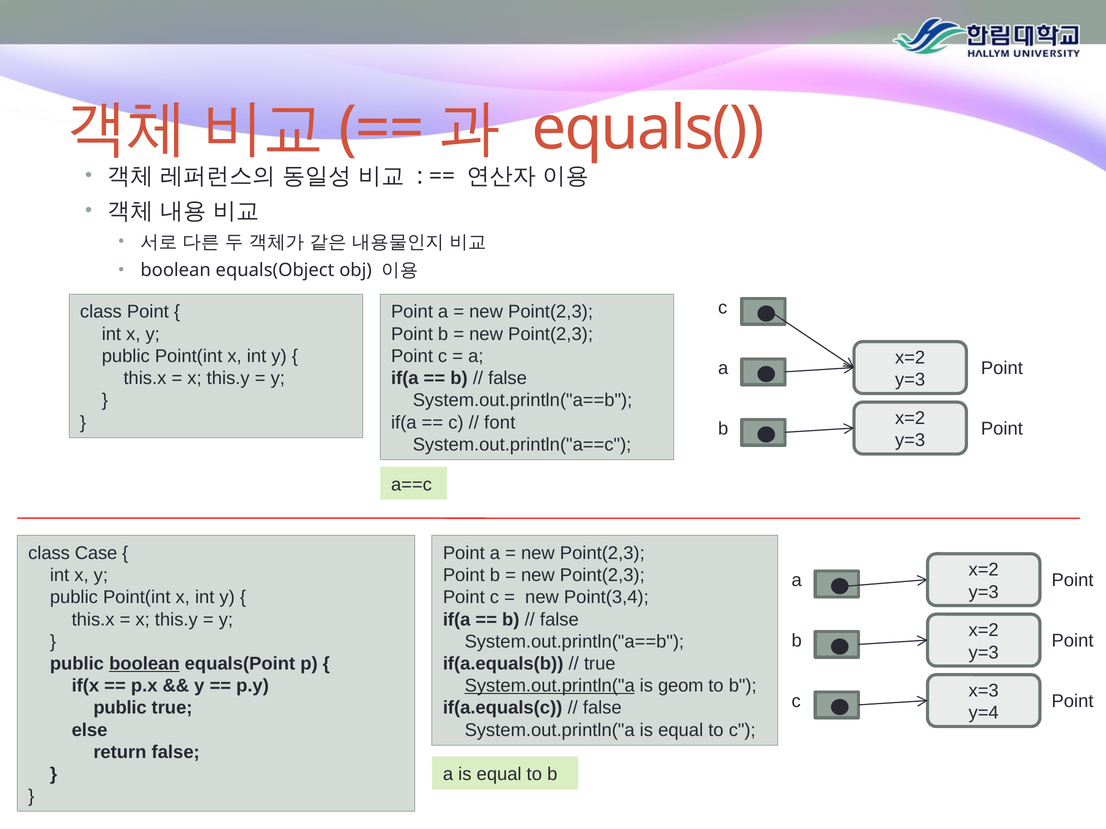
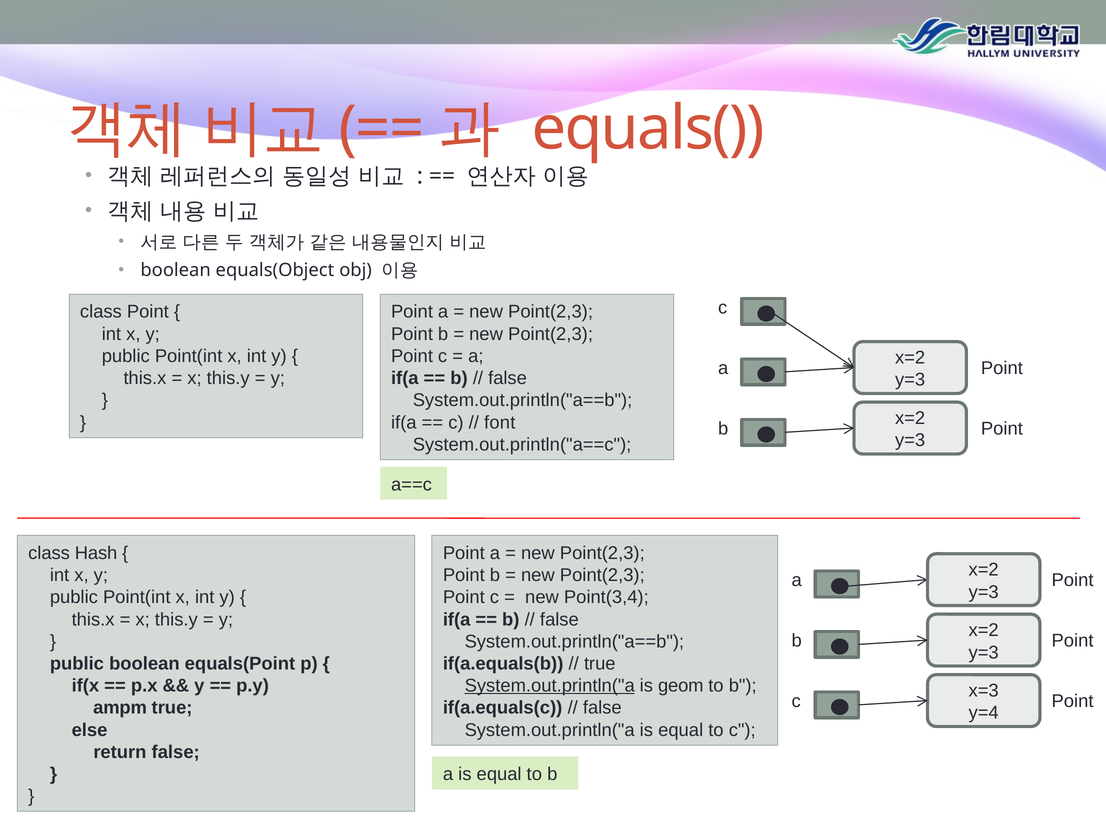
Case: Case -> Hash
boolean at (144, 664) underline: present -> none
public at (120, 708): public -> ampm
